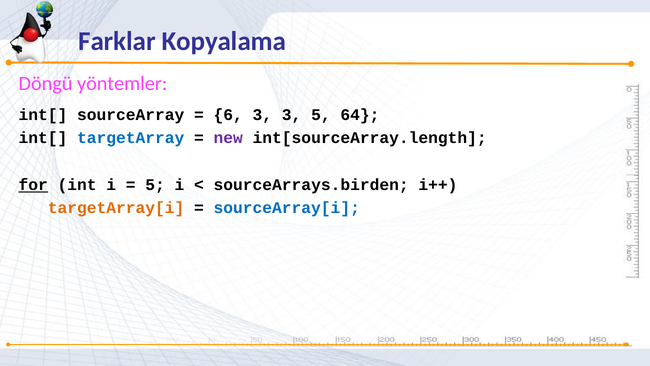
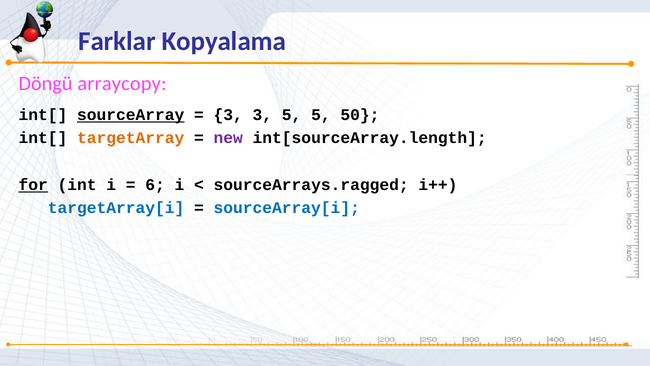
yöntemler: yöntemler -> arraycopy
sourceArray underline: none -> present
6 at (228, 115): 6 -> 3
3 3: 3 -> 5
64: 64 -> 50
targetArray colour: blue -> orange
5 at (155, 185): 5 -> 6
sourceArrays.birden: sourceArrays.birden -> sourceArrays.ragged
targetArray[i colour: orange -> blue
